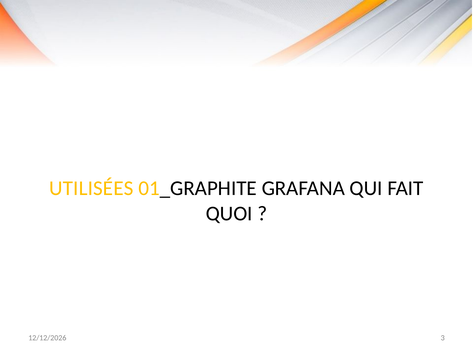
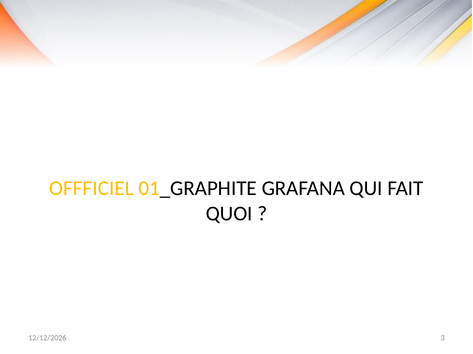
UTILISÉES: UTILISÉES -> OFFFICIEL
